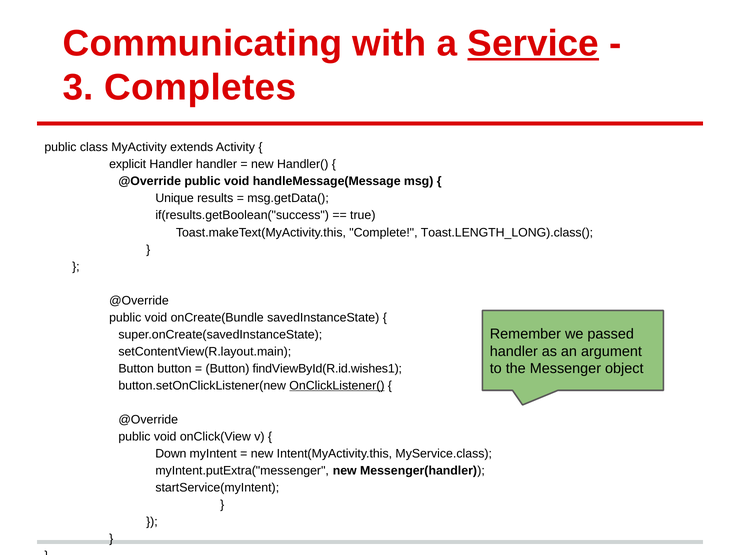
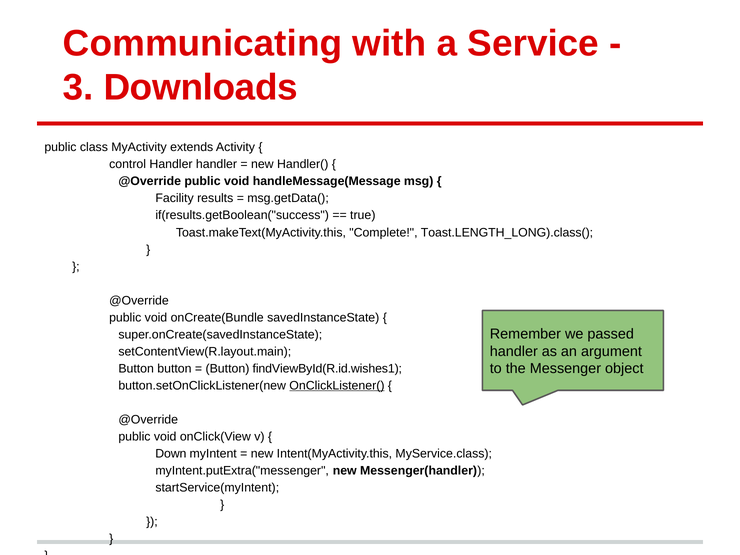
Service underline: present -> none
Completes: Completes -> Downloads
explicit: explicit -> control
Unique: Unique -> Facility
